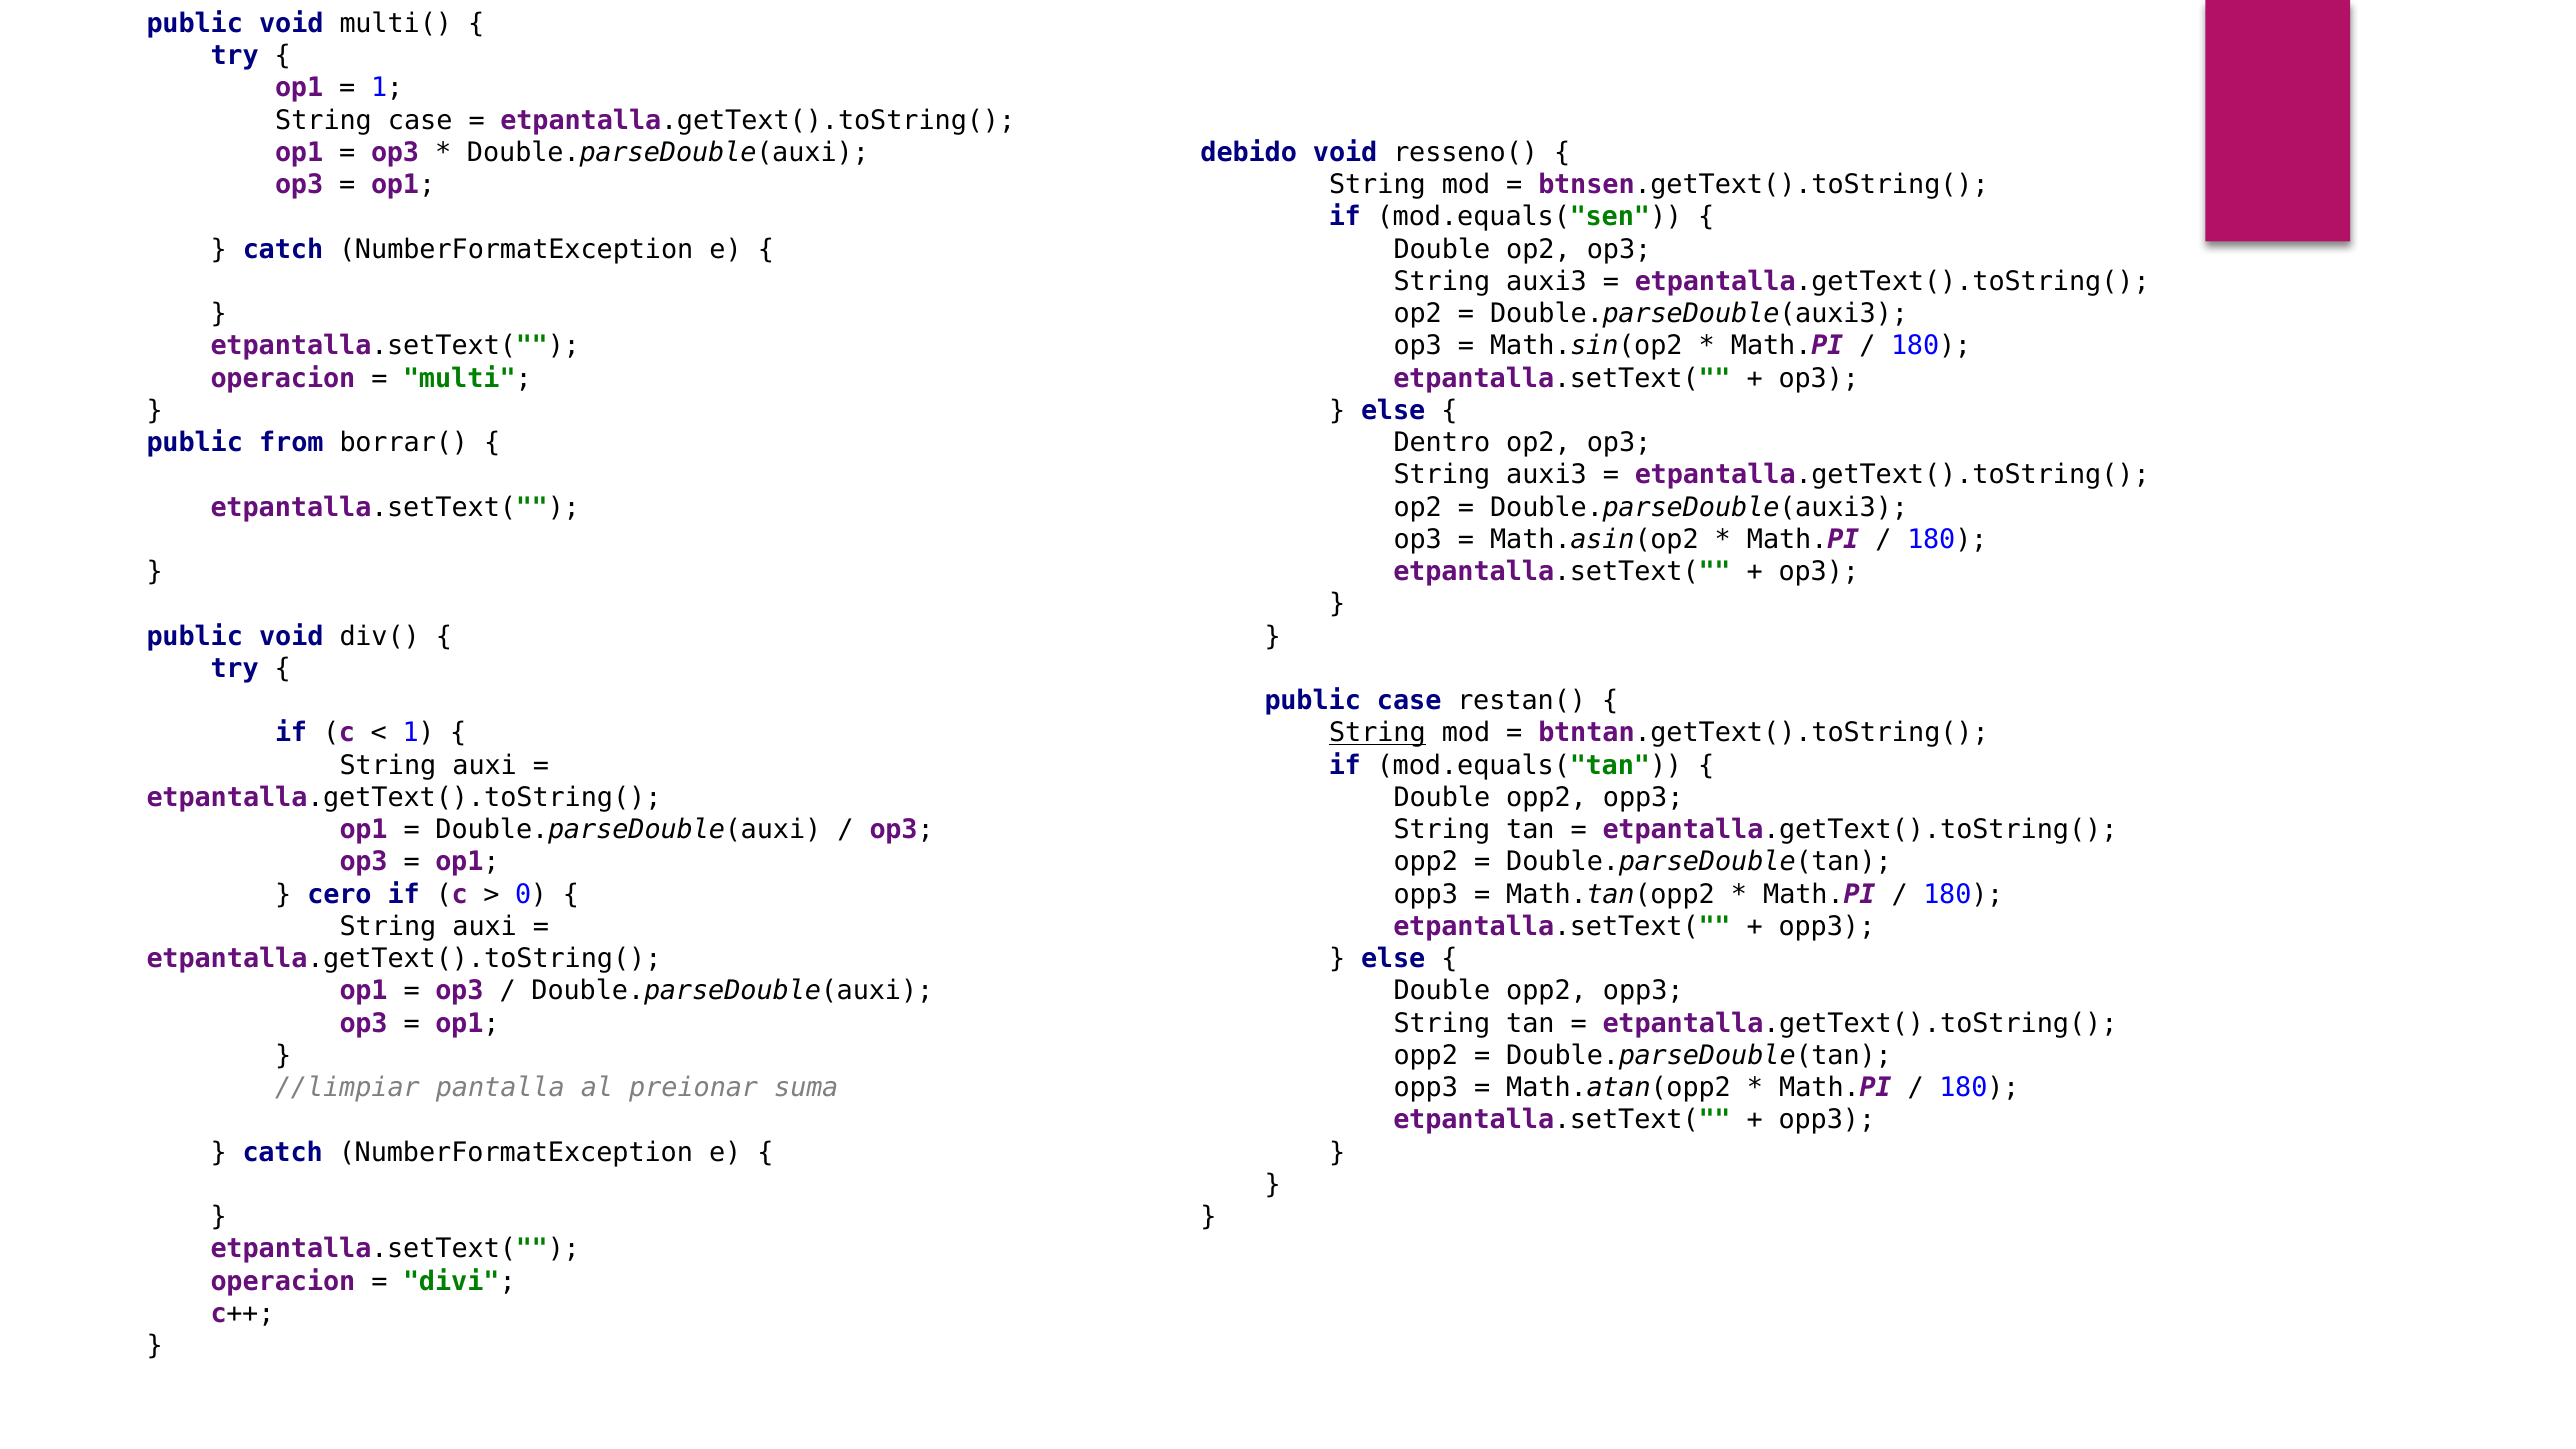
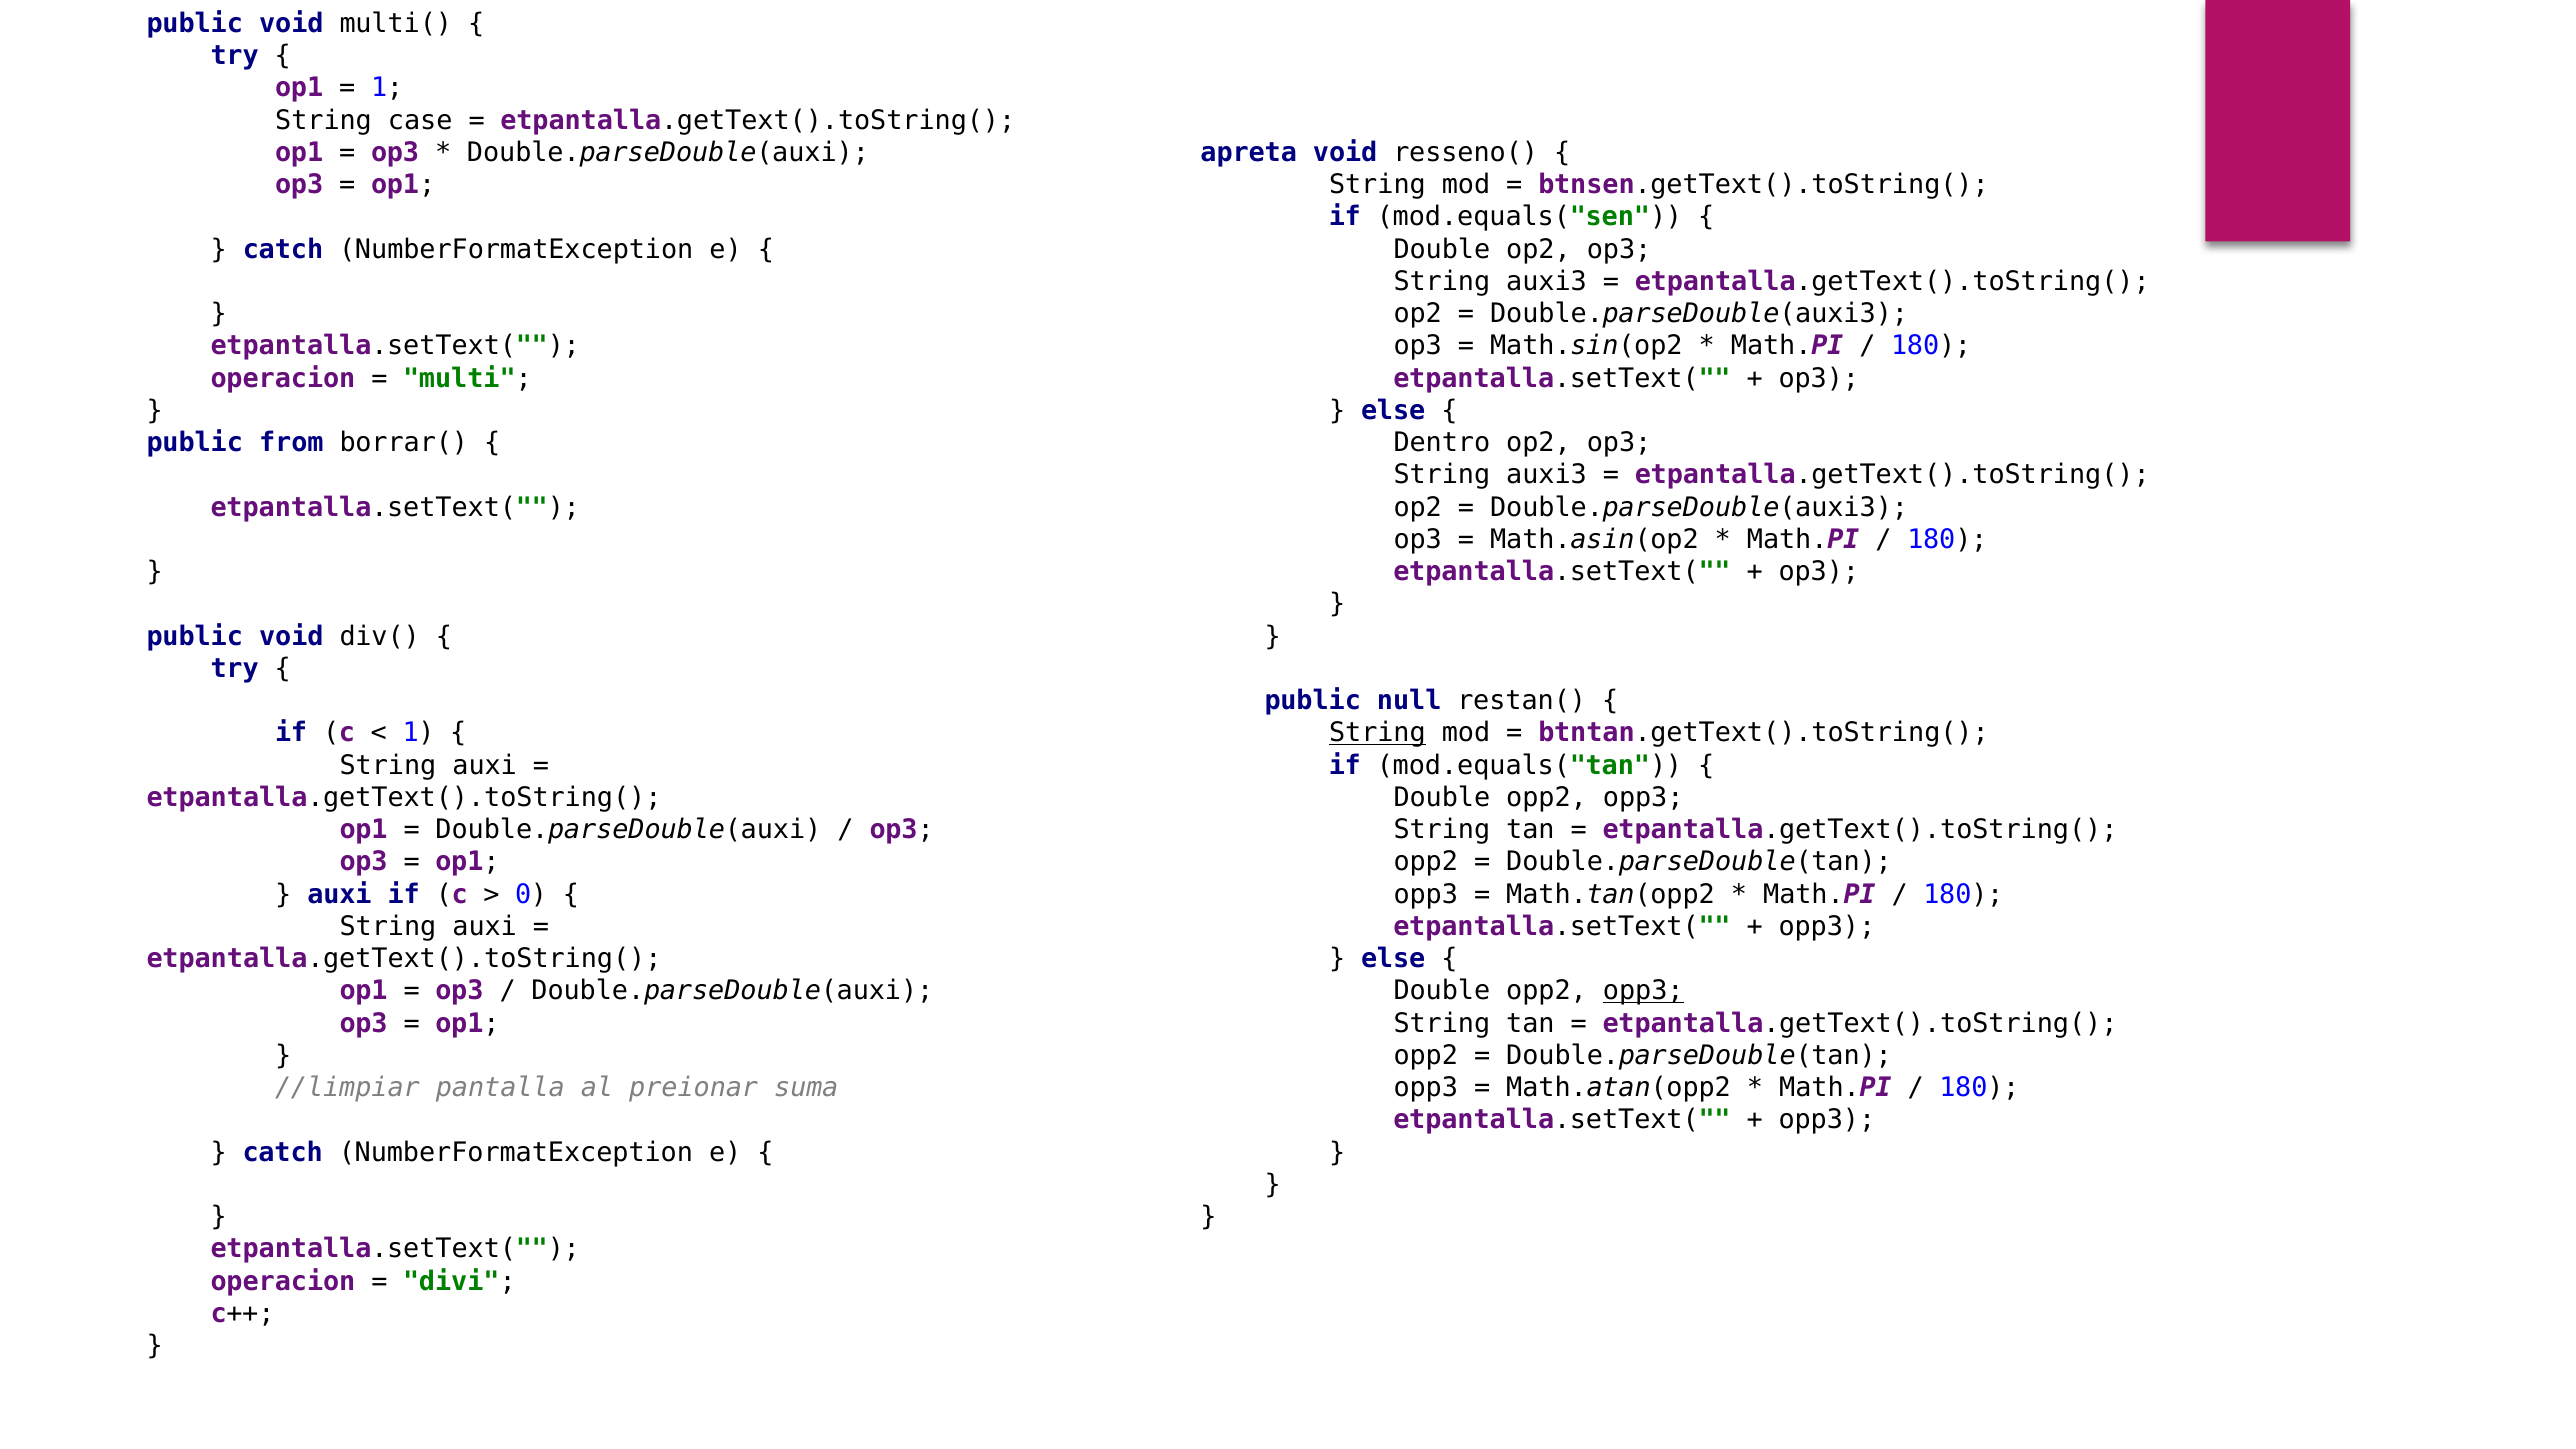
debido: debido -> apreta
public case: case -> null
cero at (339, 894): cero -> auxi
opp3 at (1643, 991) underline: none -> present
